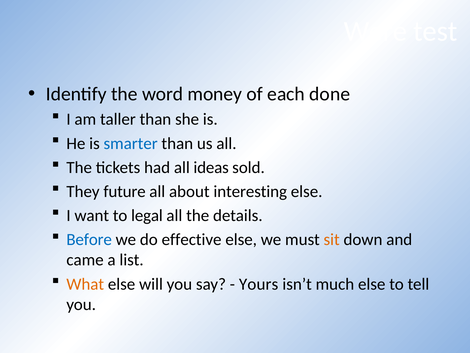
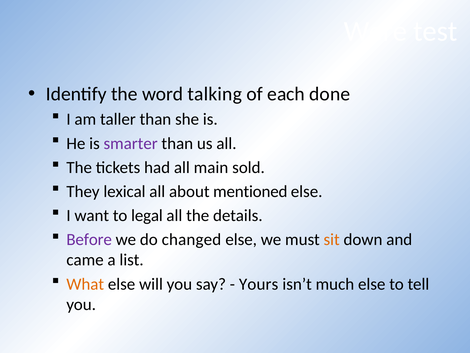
money: money -> talking
smarter colour: blue -> purple
ideas: ideas -> main
future: future -> lexical
interesting: interesting -> mentioned
Before colour: blue -> purple
effective: effective -> changed
